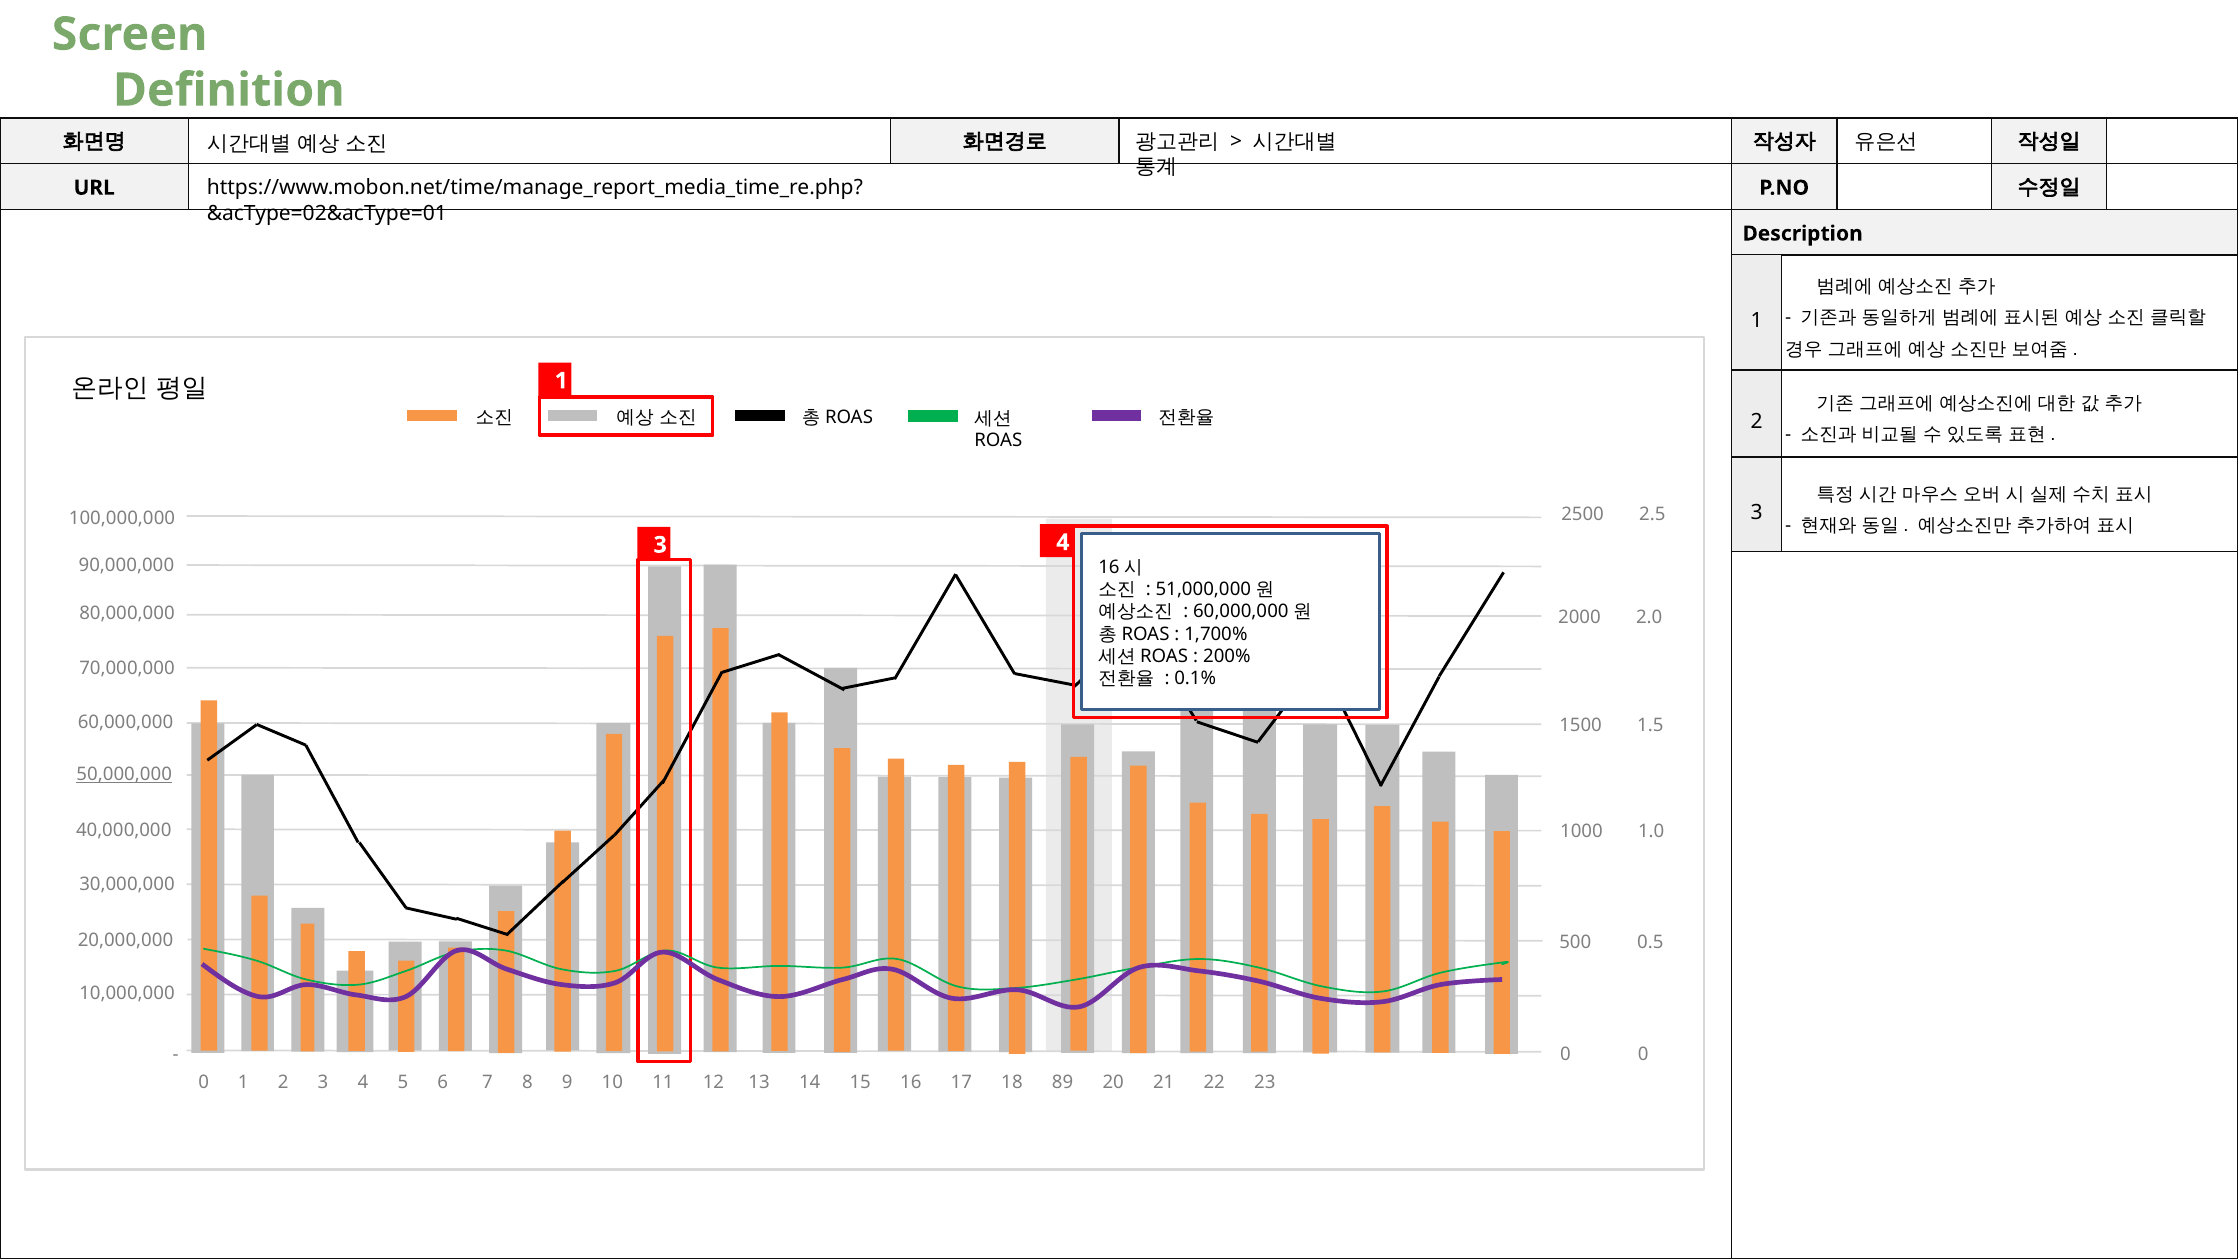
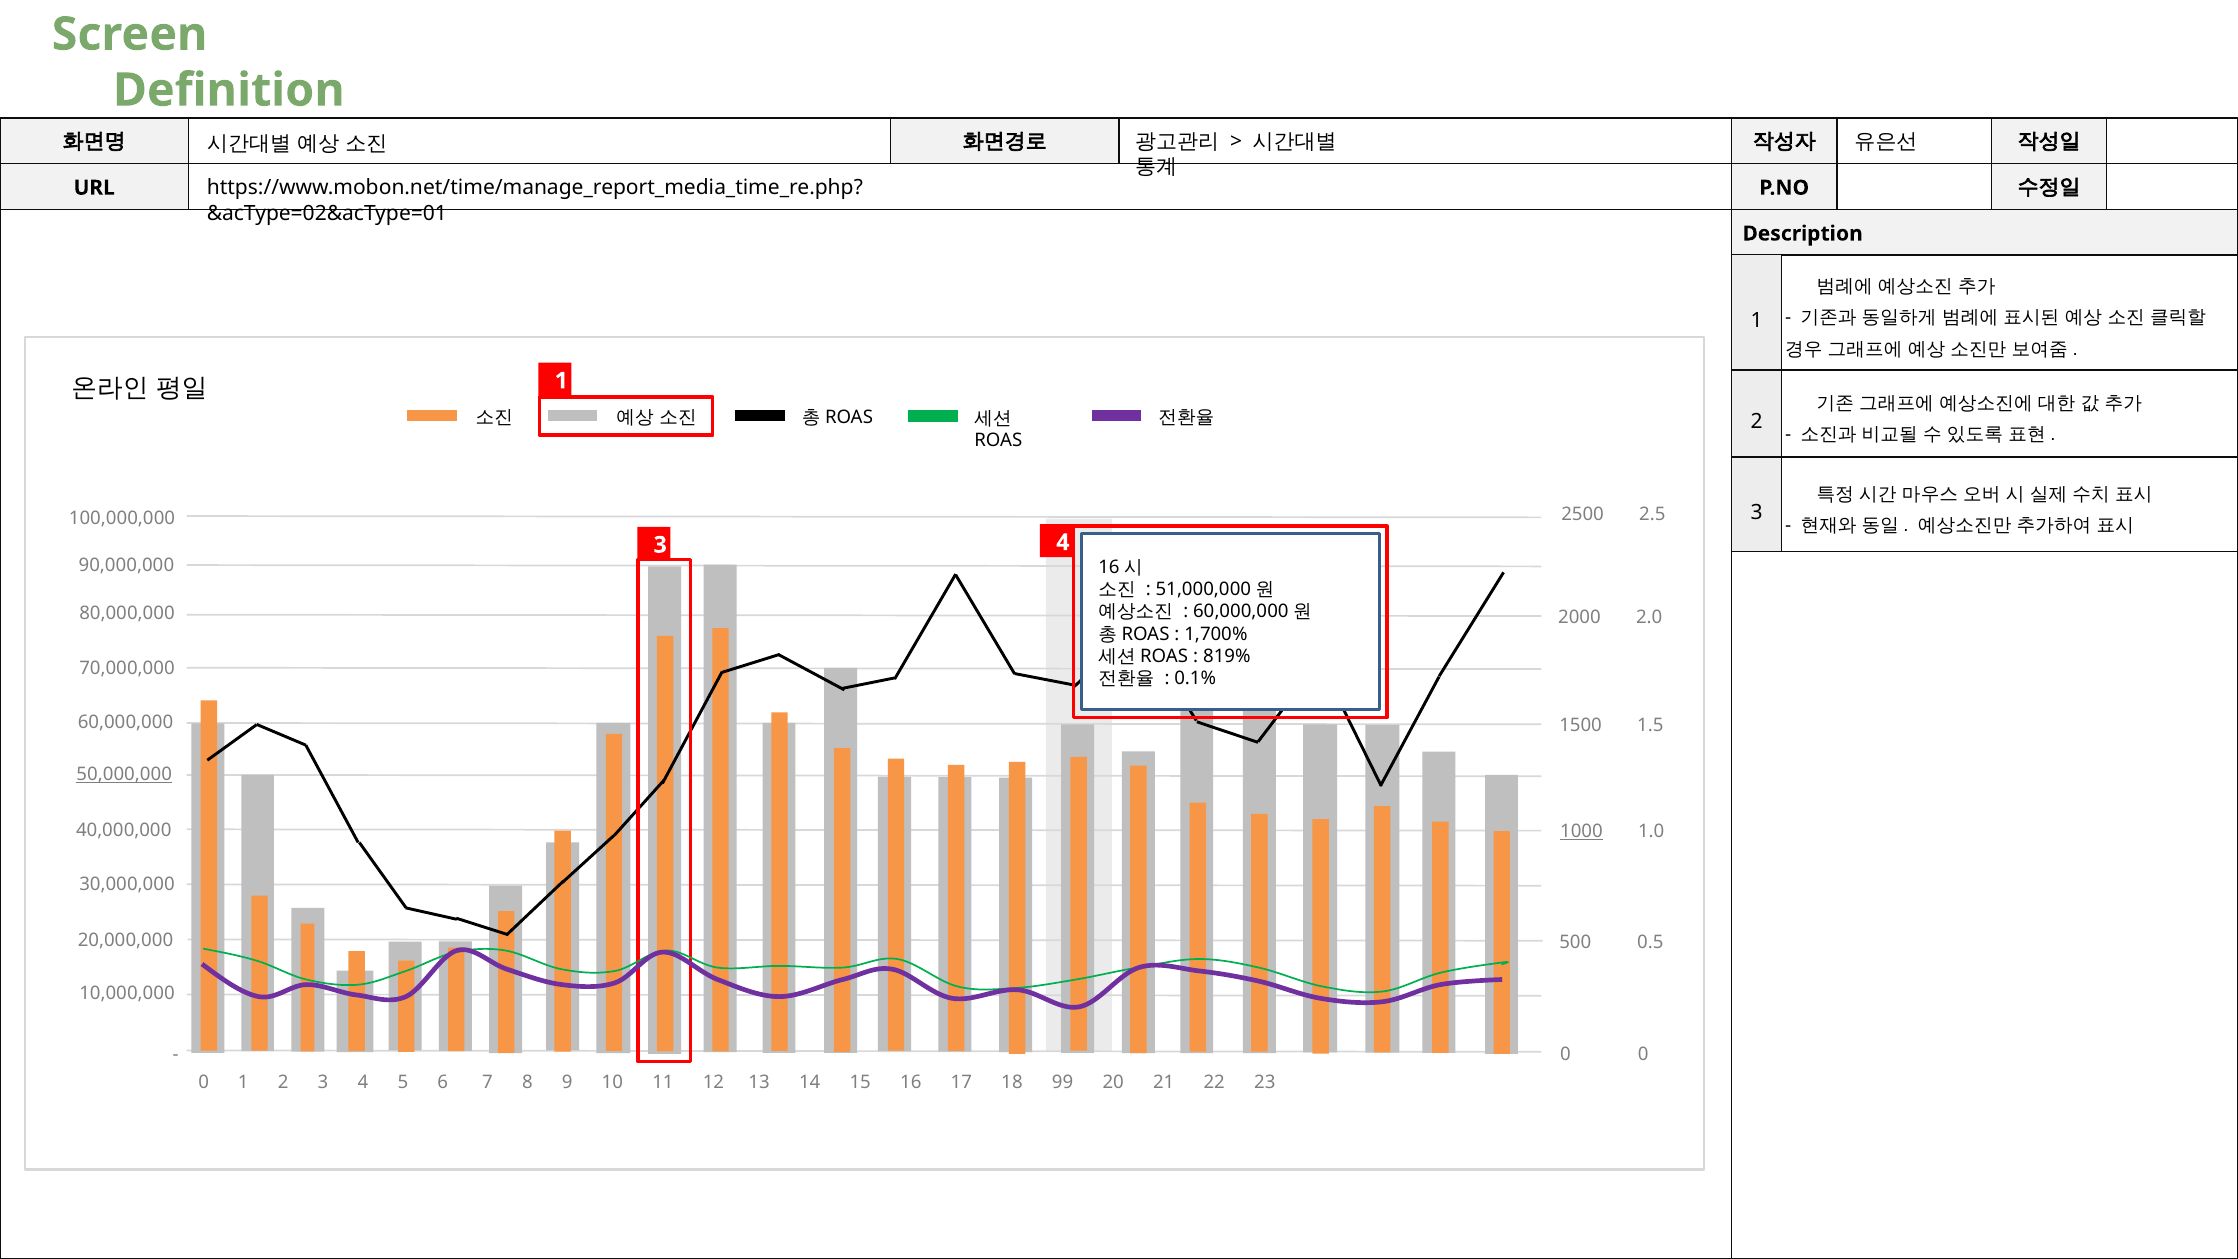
200%: 200% -> 819%
1000 underline: none -> present
89: 89 -> 99
